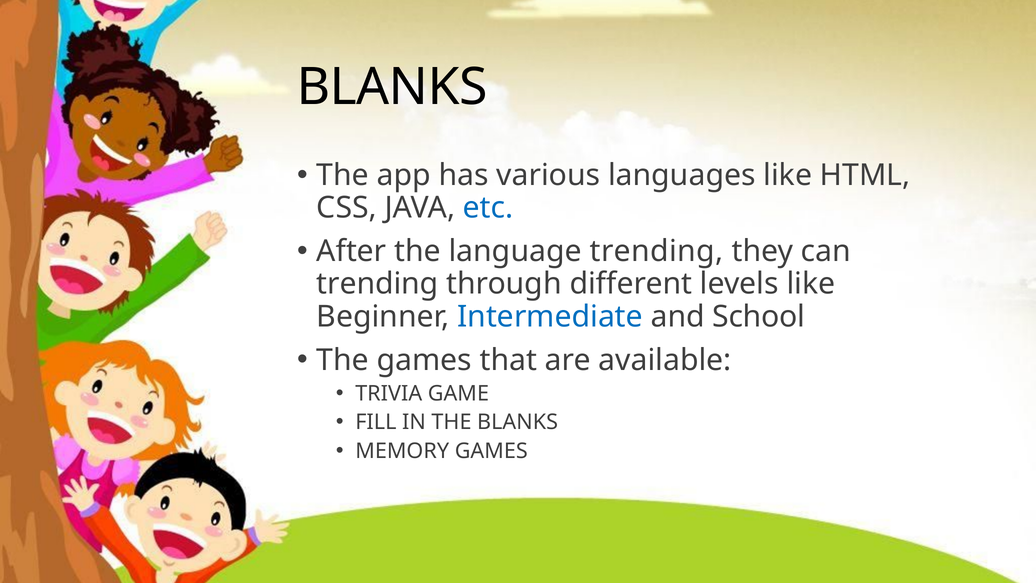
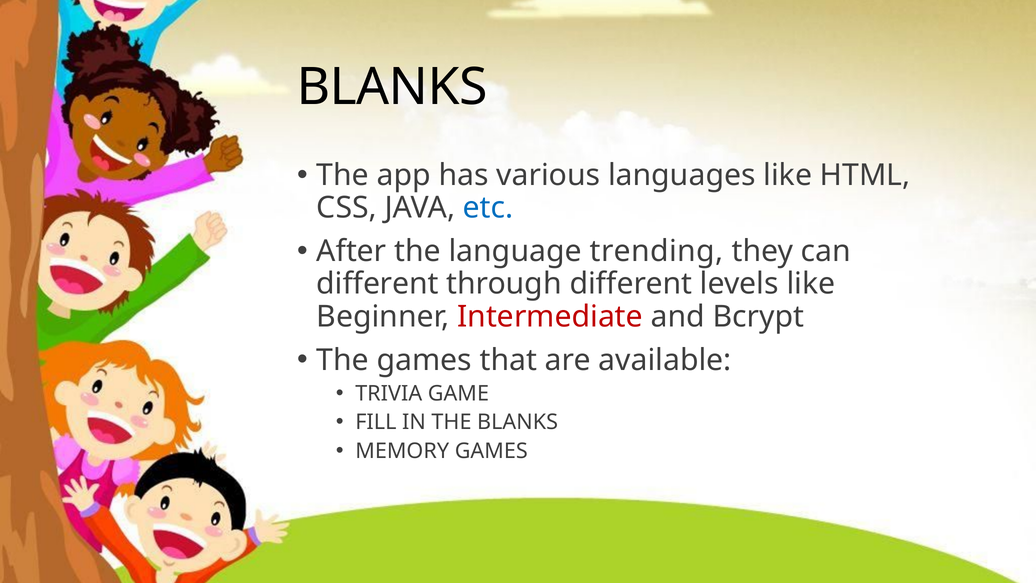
trending at (378, 284): trending -> different
Intermediate colour: blue -> red
School: School -> Bcrypt
